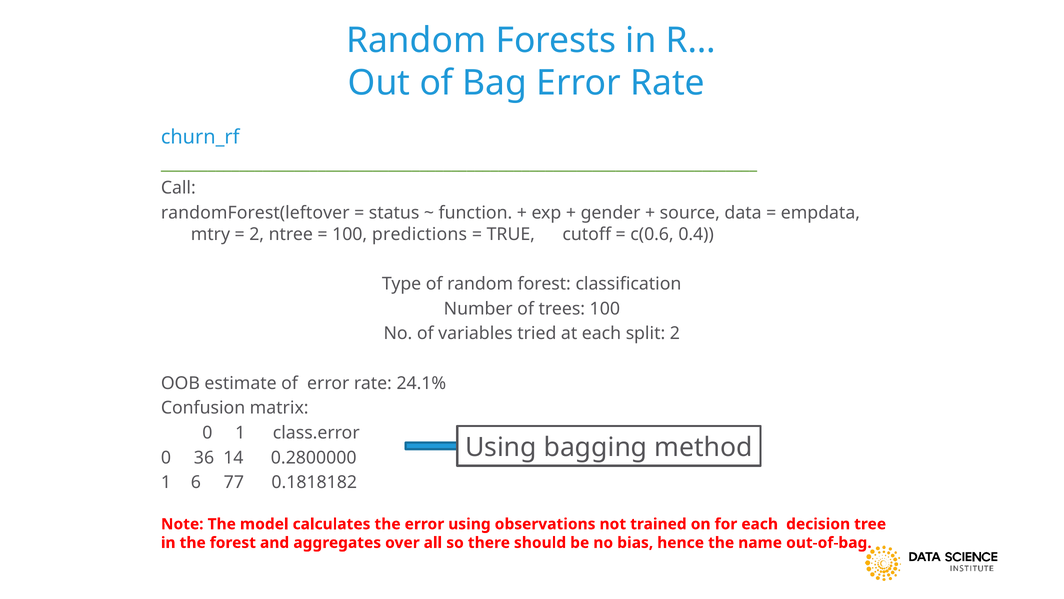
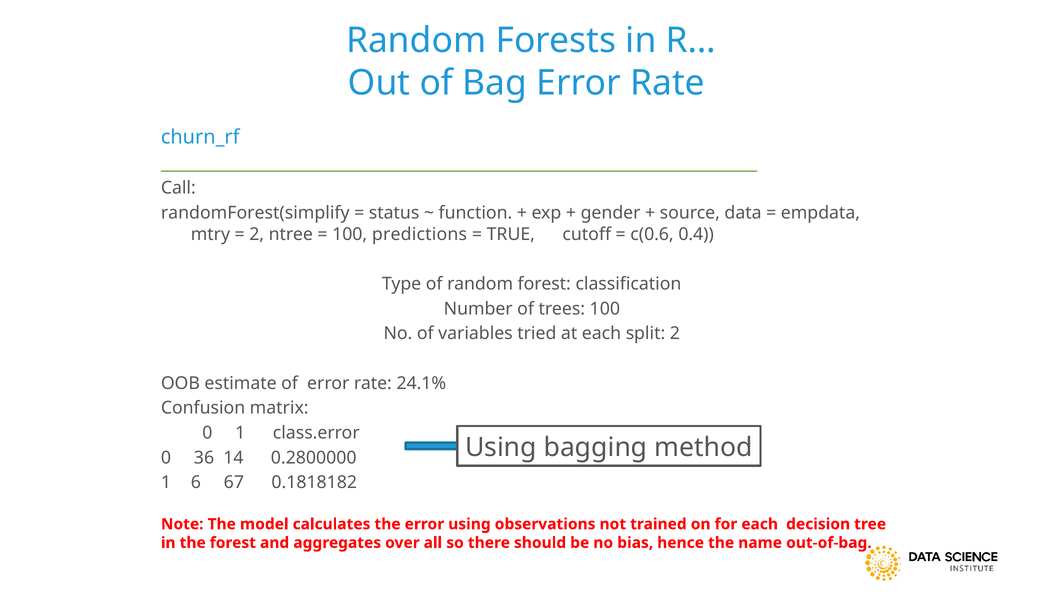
randomForest(leftover: randomForest(leftover -> randomForest(simplify
77: 77 -> 67
